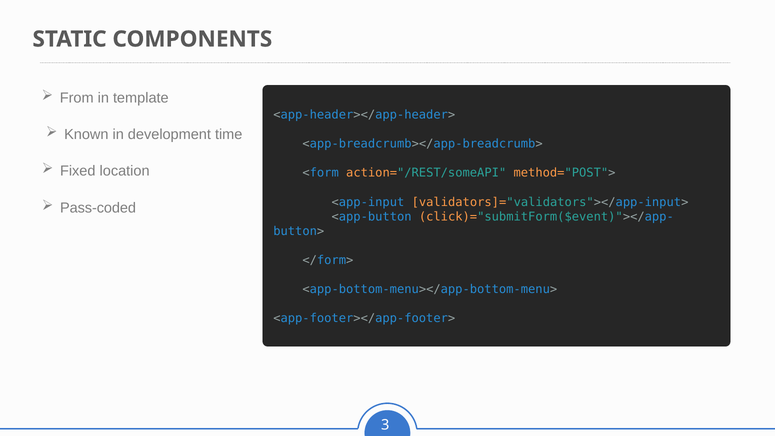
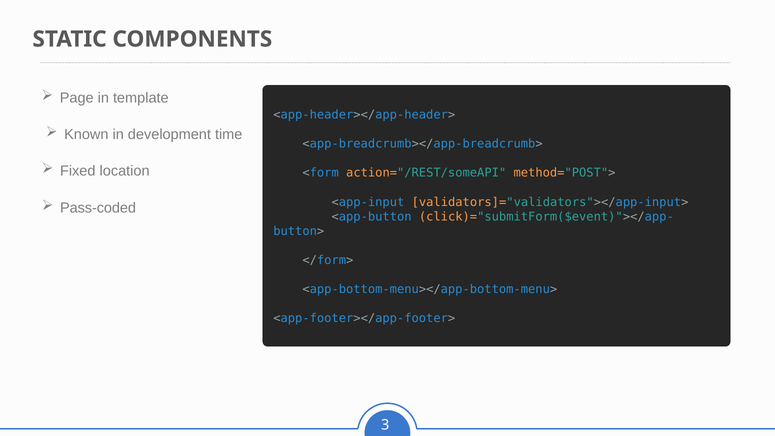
From: From -> Page
